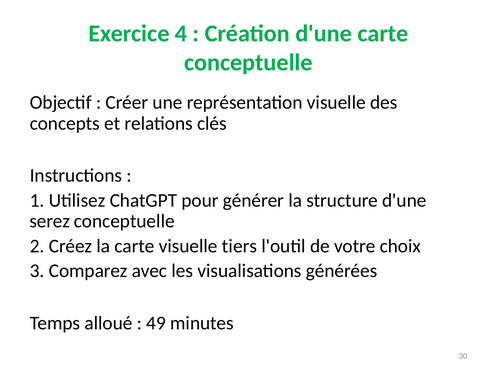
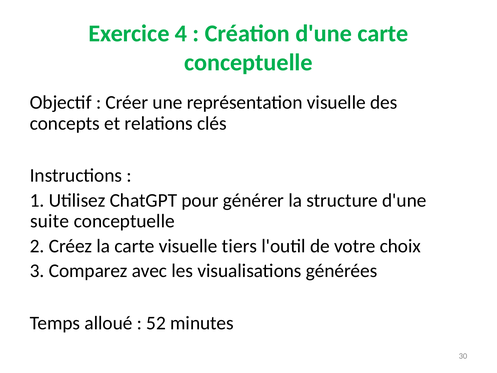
serez: serez -> suite
49: 49 -> 52
